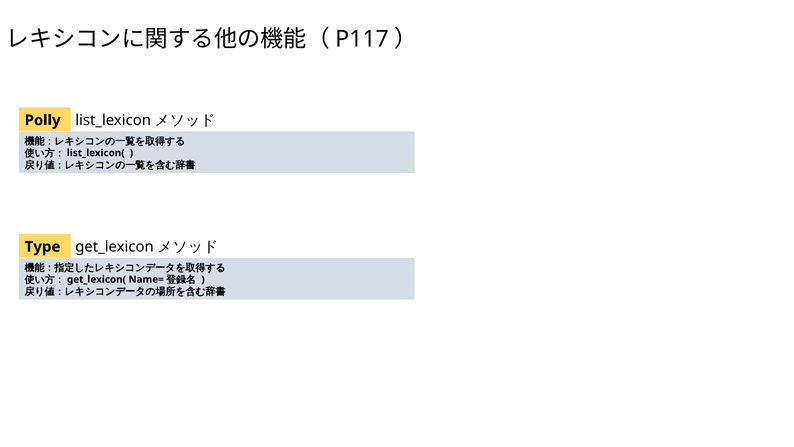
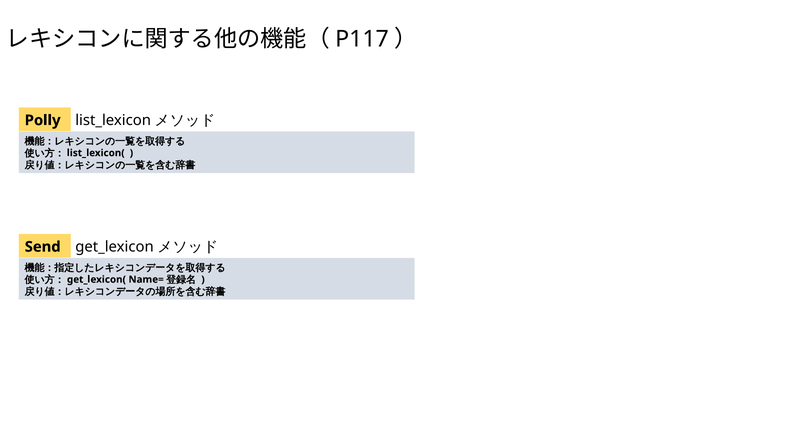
Type: Type -> Send
